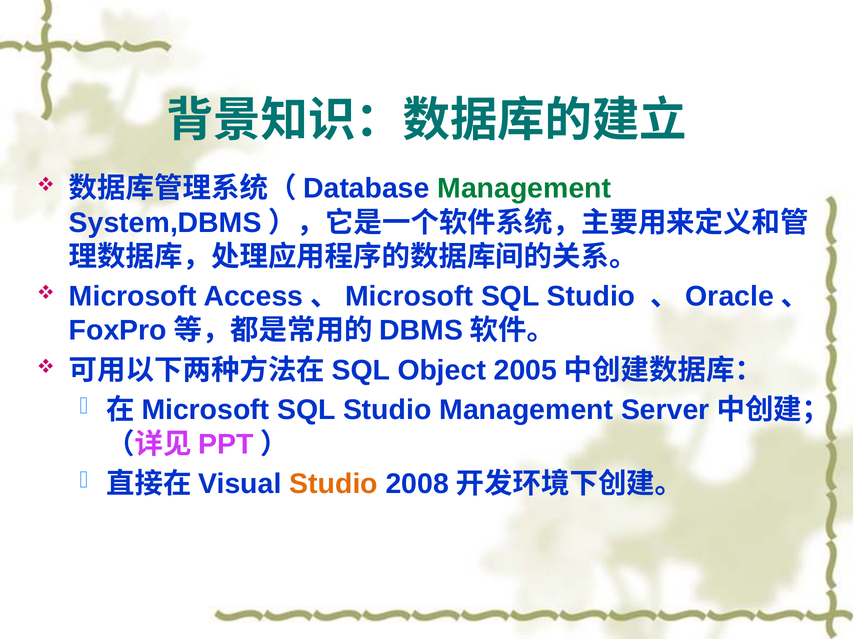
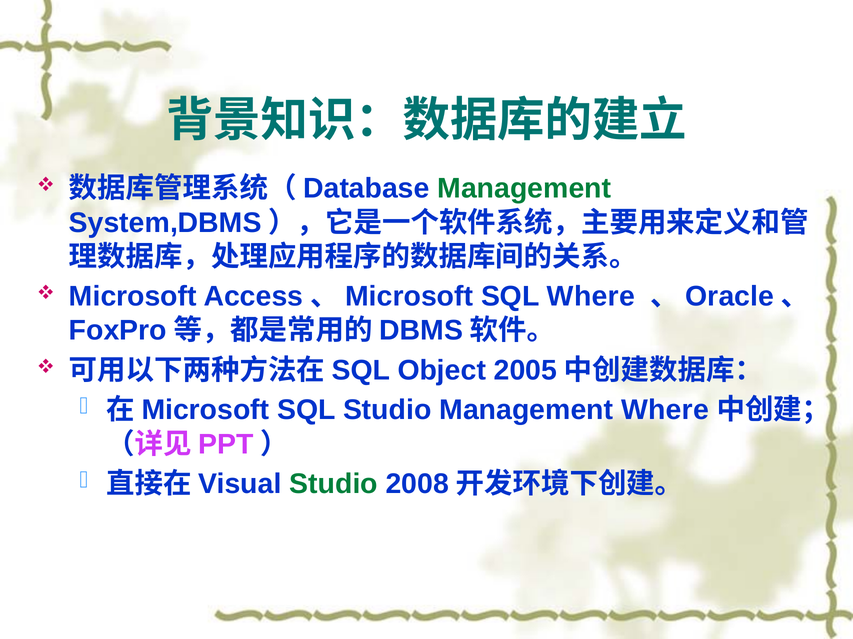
Access、Microsoft SQL Studio: Studio -> Where
Management Server: Server -> Where
Studio at (334, 484) colour: orange -> green
